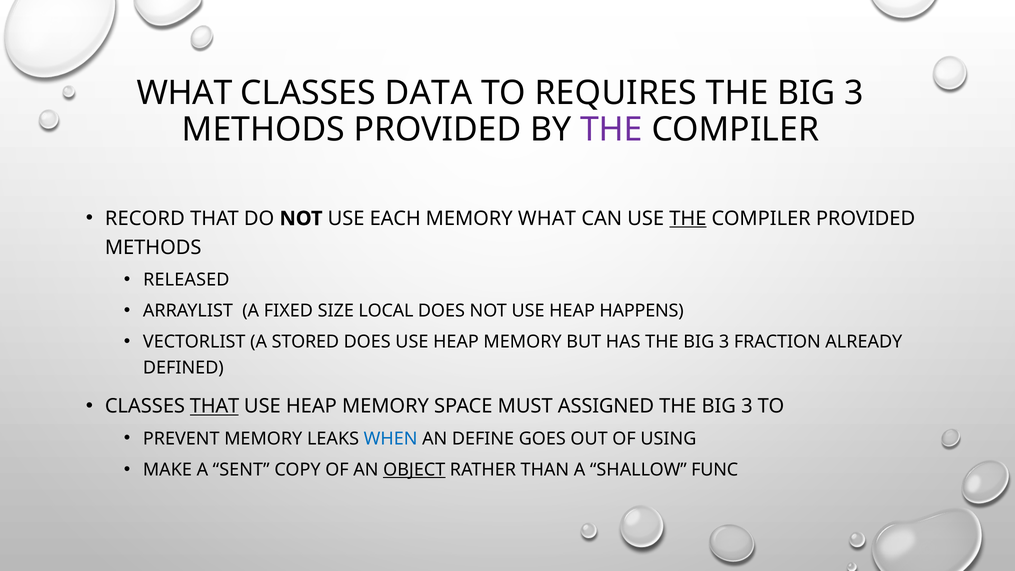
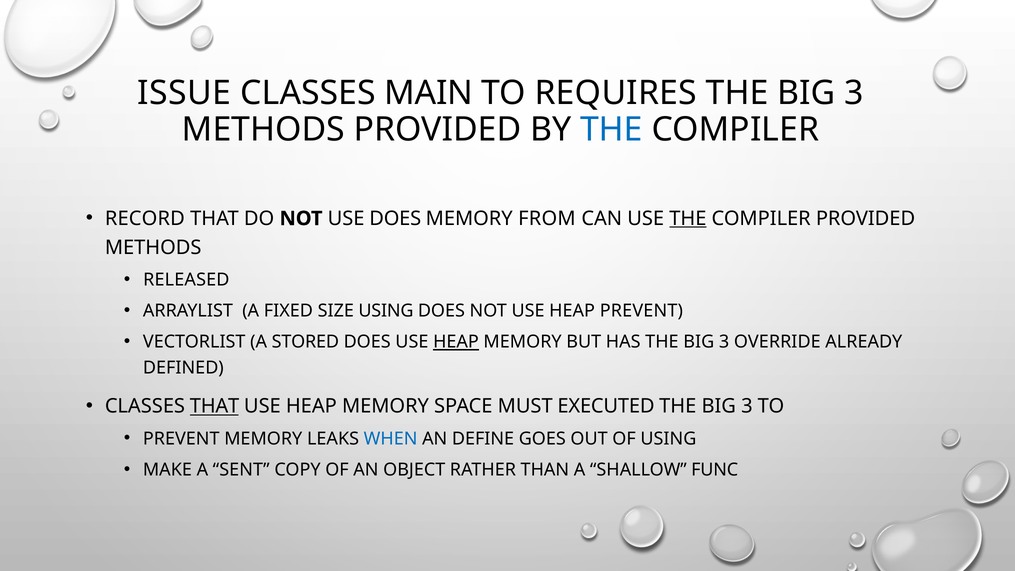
WHAT at (185, 93): WHAT -> ISSUE
DATA: DATA -> MAIN
THE at (611, 129) colour: purple -> blue
USE EACH: EACH -> DOES
MEMORY WHAT: WHAT -> FROM
SIZE LOCAL: LOCAL -> USING
HEAP HAPPENS: HAPPENS -> PREVENT
HEAP at (456, 342) underline: none -> present
FRACTION: FRACTION -> OVERRIDE
ASSIGNED: ASSIGNED -> EXECUTED
OBJECT underline: present -> none
